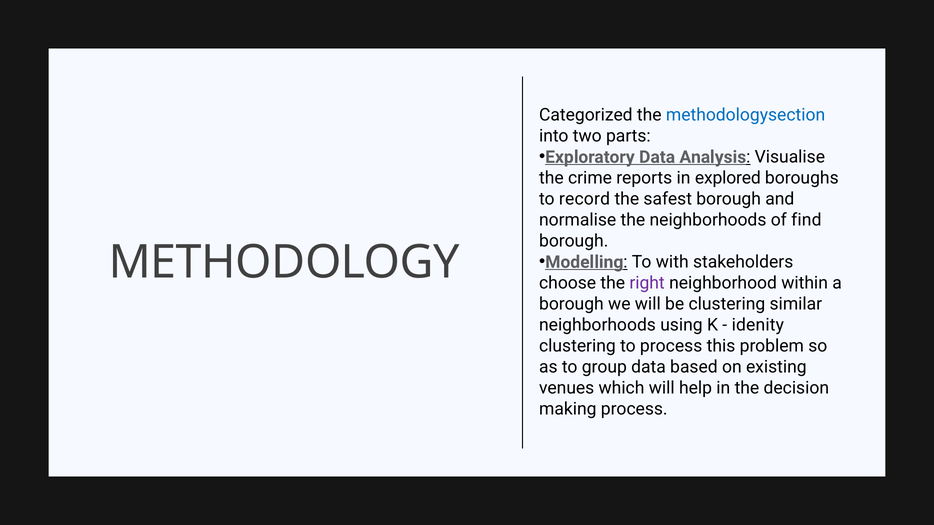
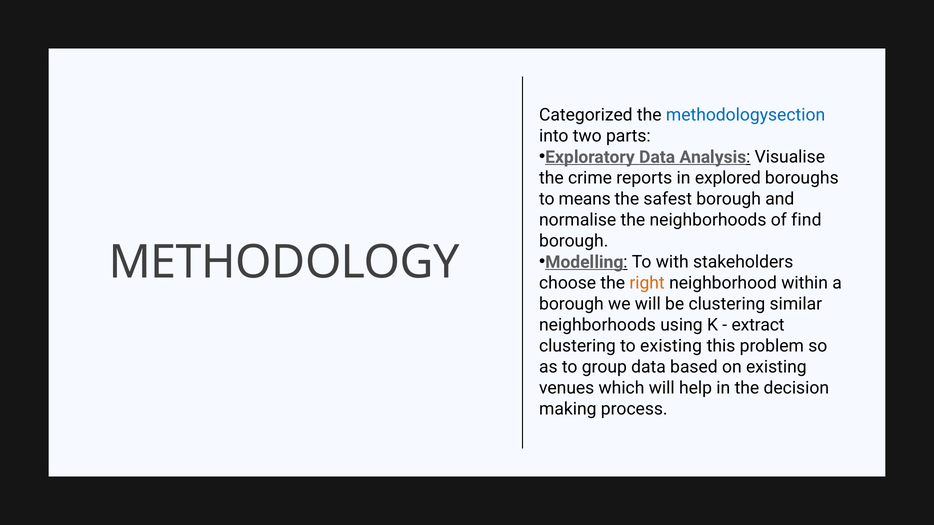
record: record -> means
right colour: purple -> orange
idenity: idenity -> extract
to process: process -> existing
